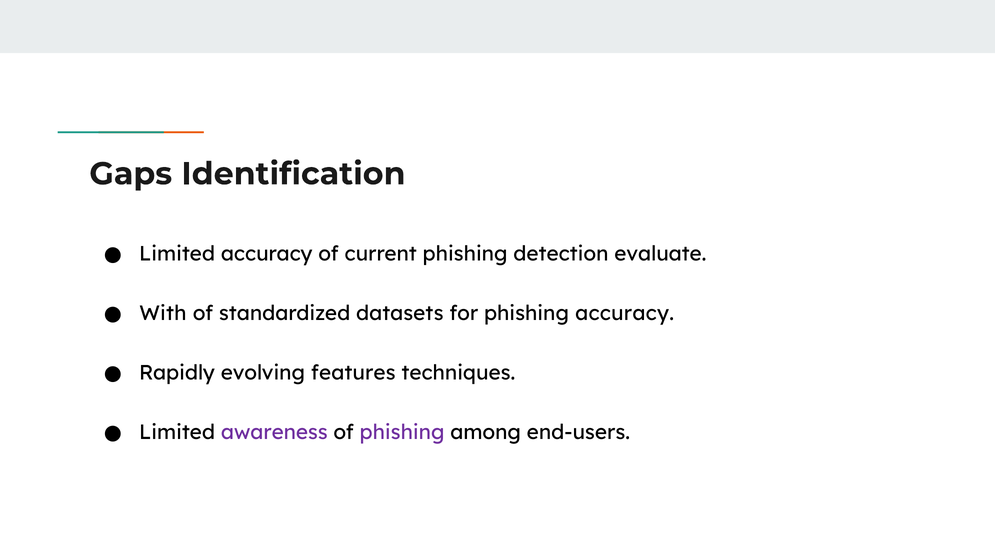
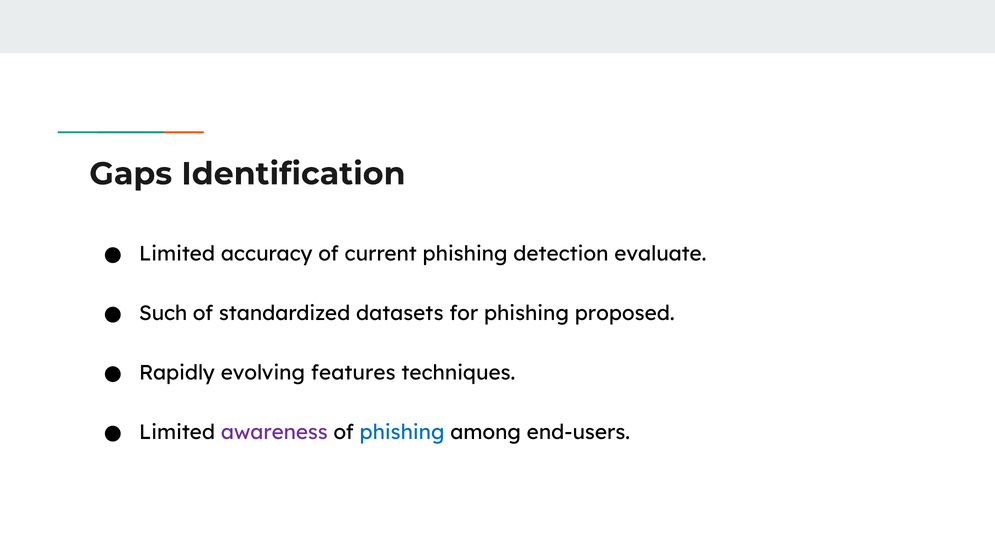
With: With -> Such
phishing accuracy: accuracy -> proposed
phishing at (402, 432) colour: purple -> blue
